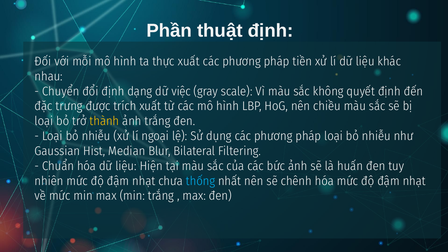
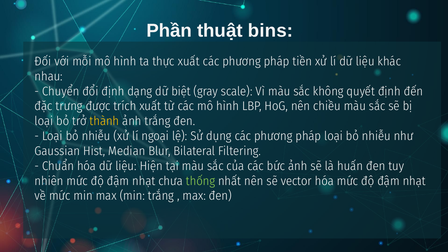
thuật định: định -> bins
việc: việc -> biệt
thống colour: light blue -> light green
chênh: chênh -> vector
